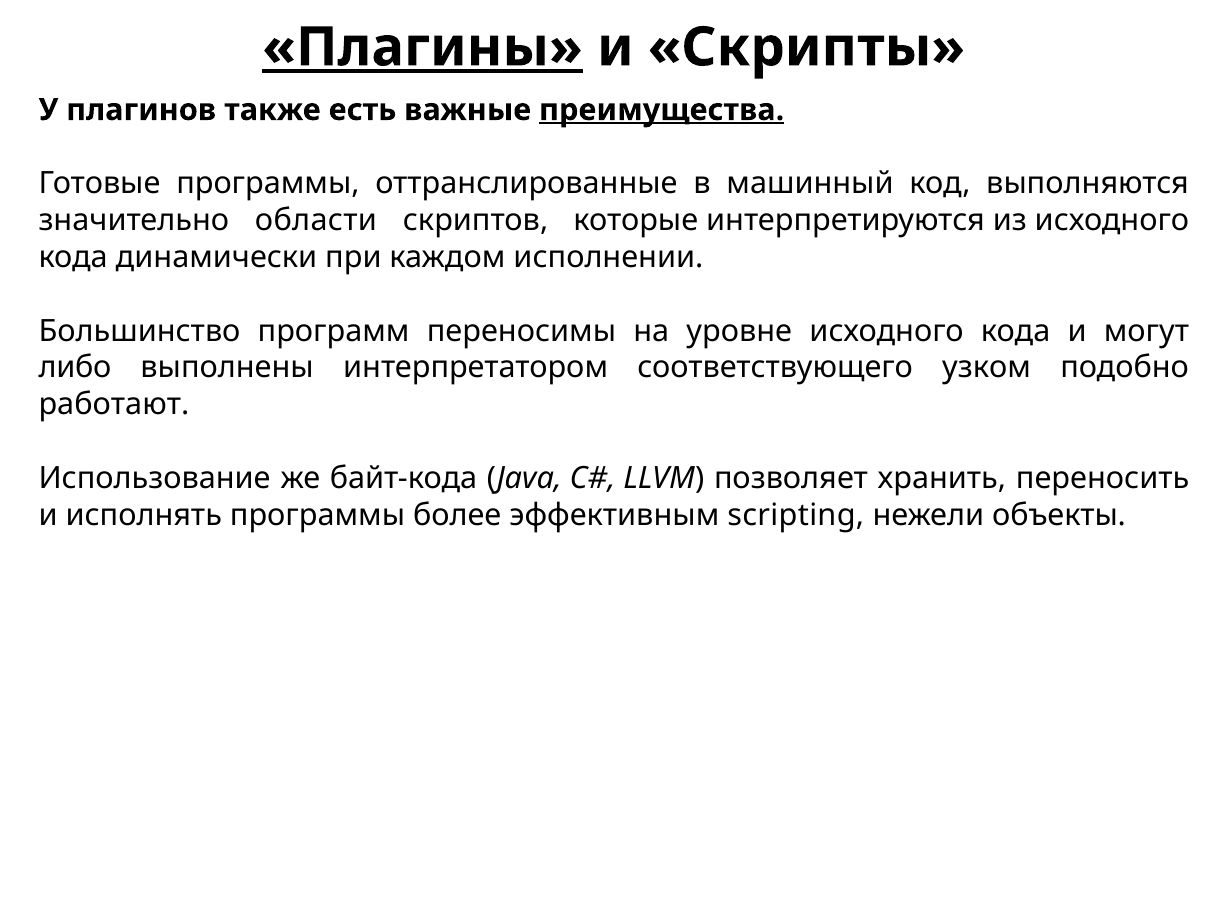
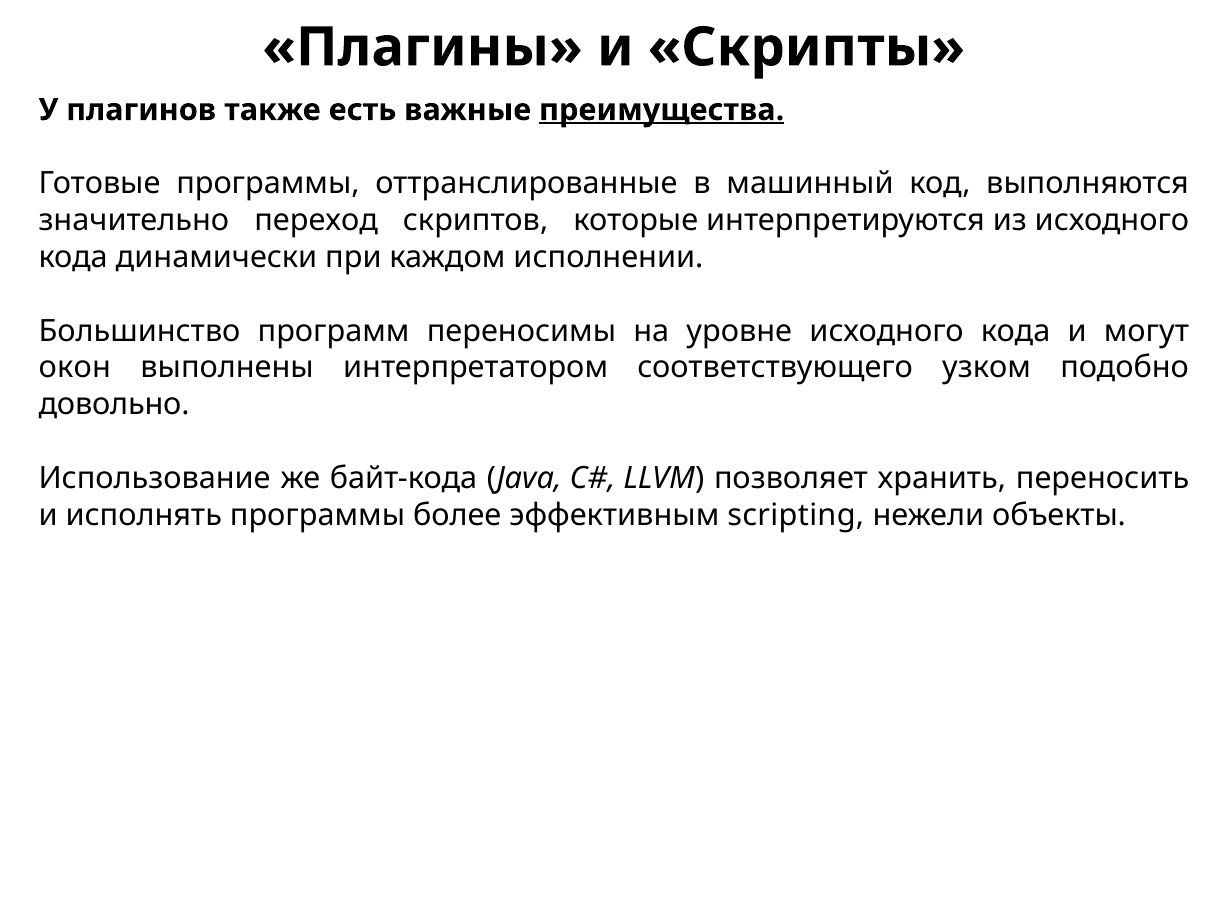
Плагины underline: present -> none
области: области -> переход
либо: либо -> окон
работают: работают -> довольно
